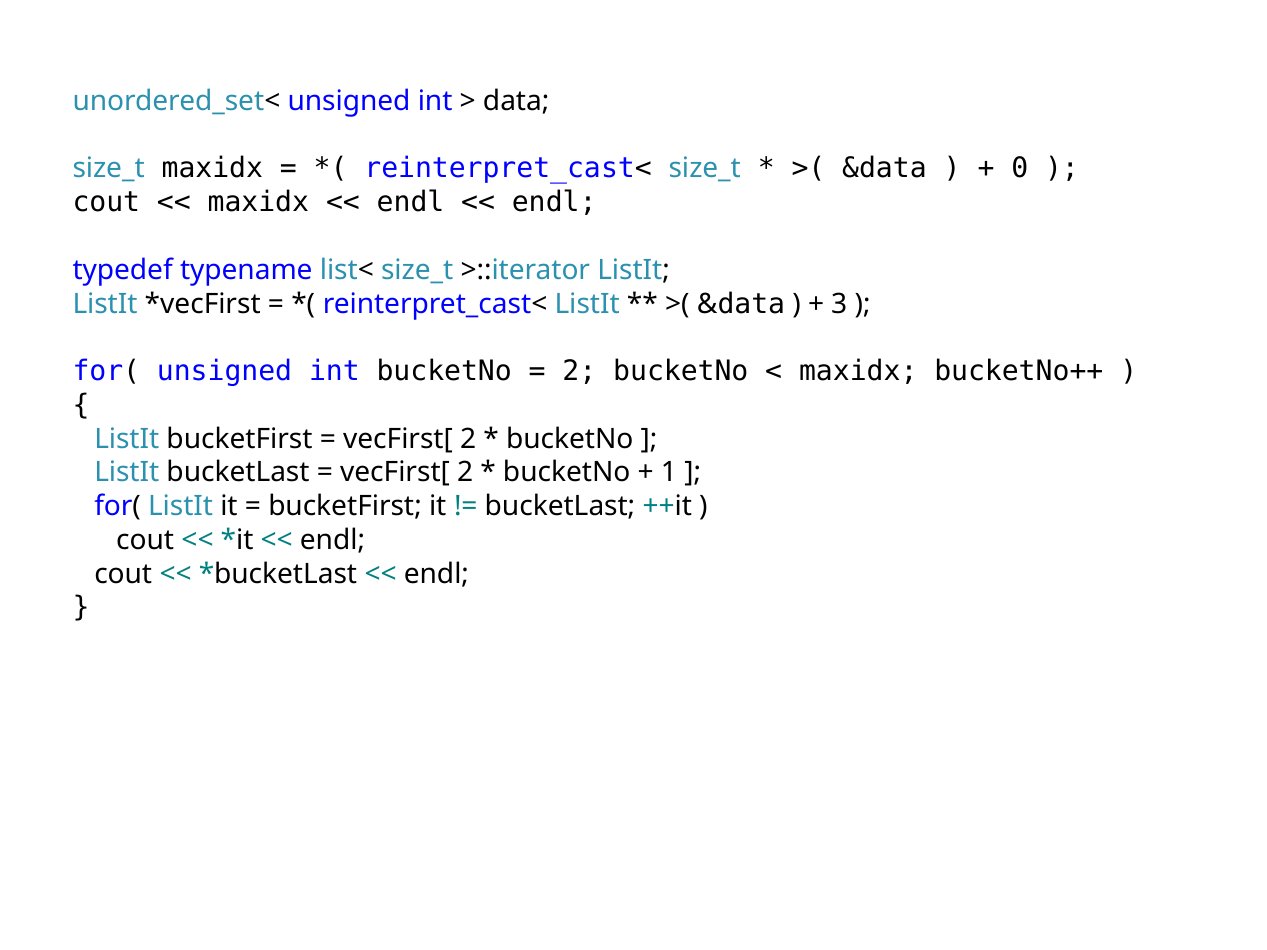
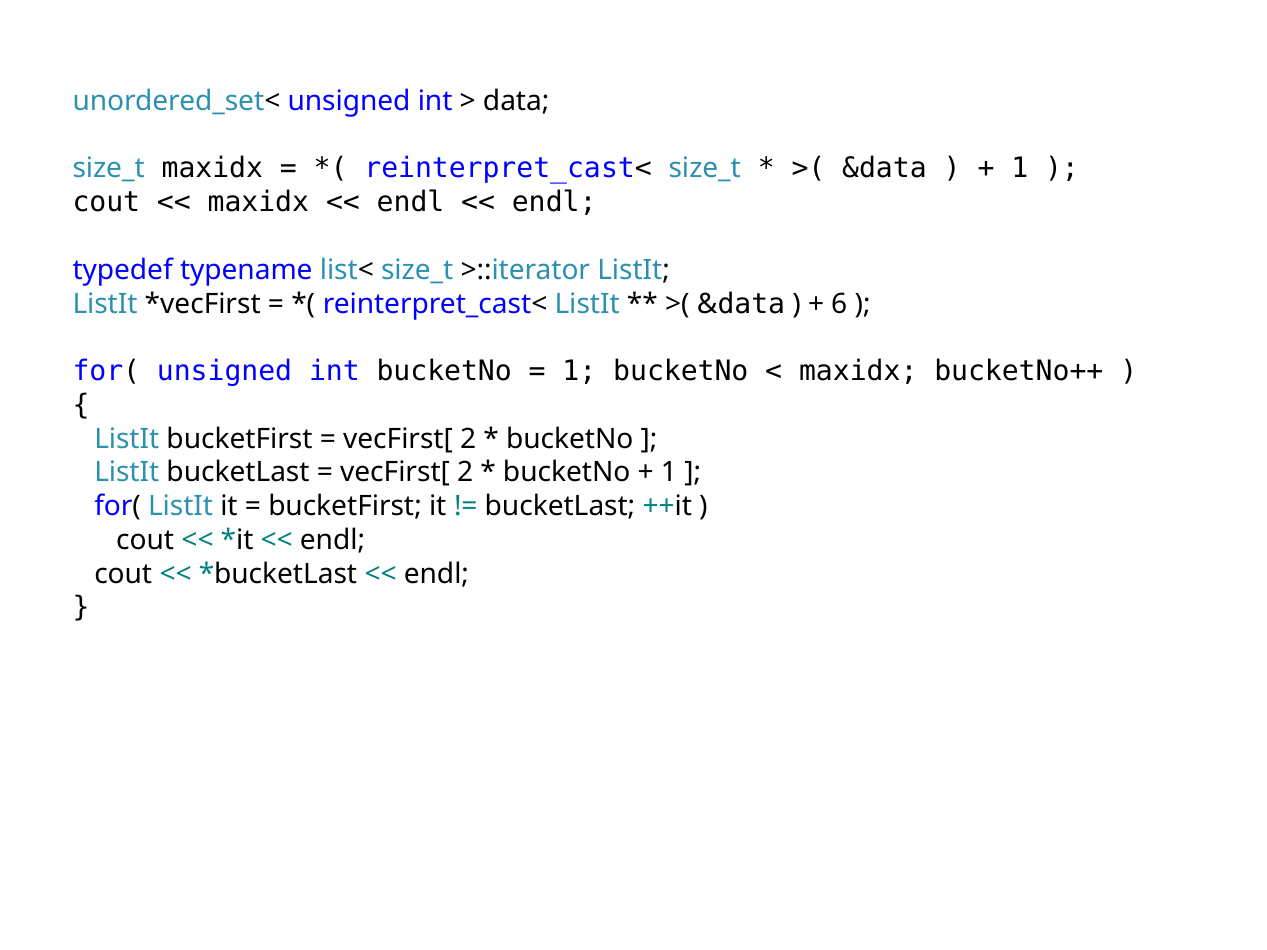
0 at (1020, 169): 0 -> 1
3: 3 -> 6
2 at (579, 371): 2 -> 1
